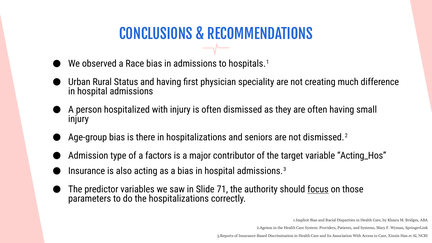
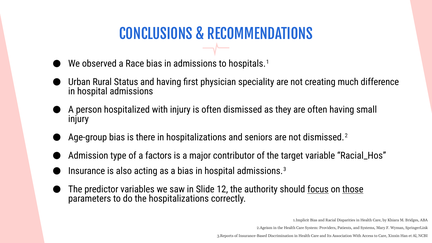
Acting_Hos: Acting_Hos -> Racial_Hos
71: 71 -> 12
those underline: none -> present
